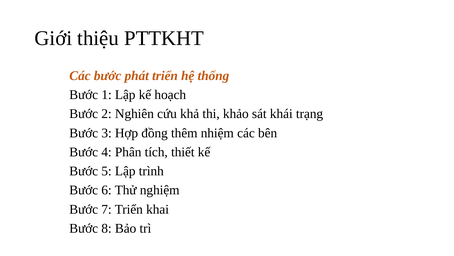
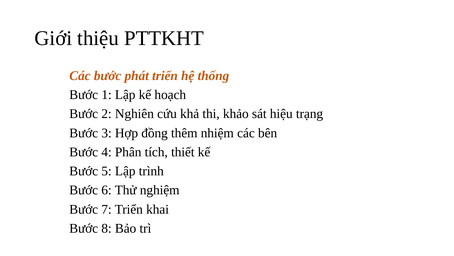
khái: khái -> hiệu
